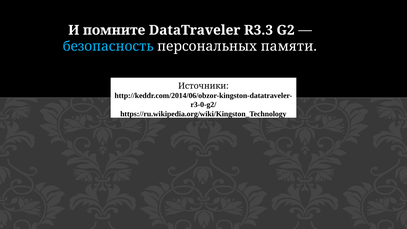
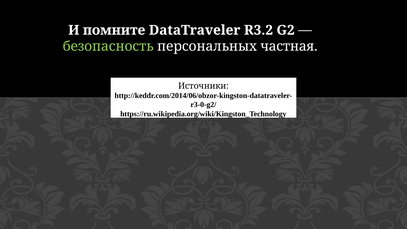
R3.3: R3.3 -> R3.2
безопасность colour: light blue -> light green
памяти: памяти -> частная
